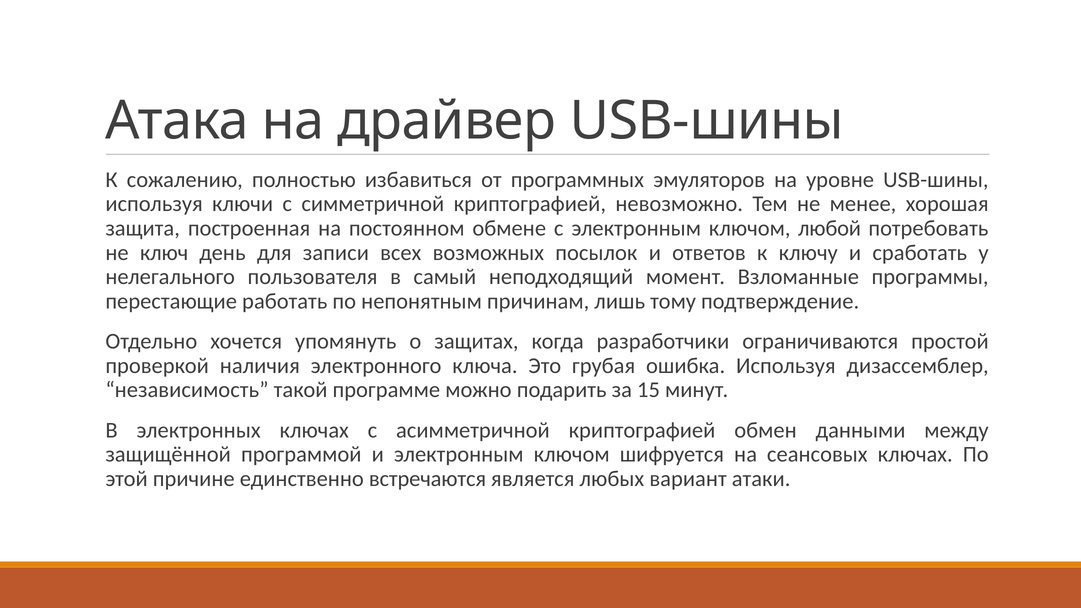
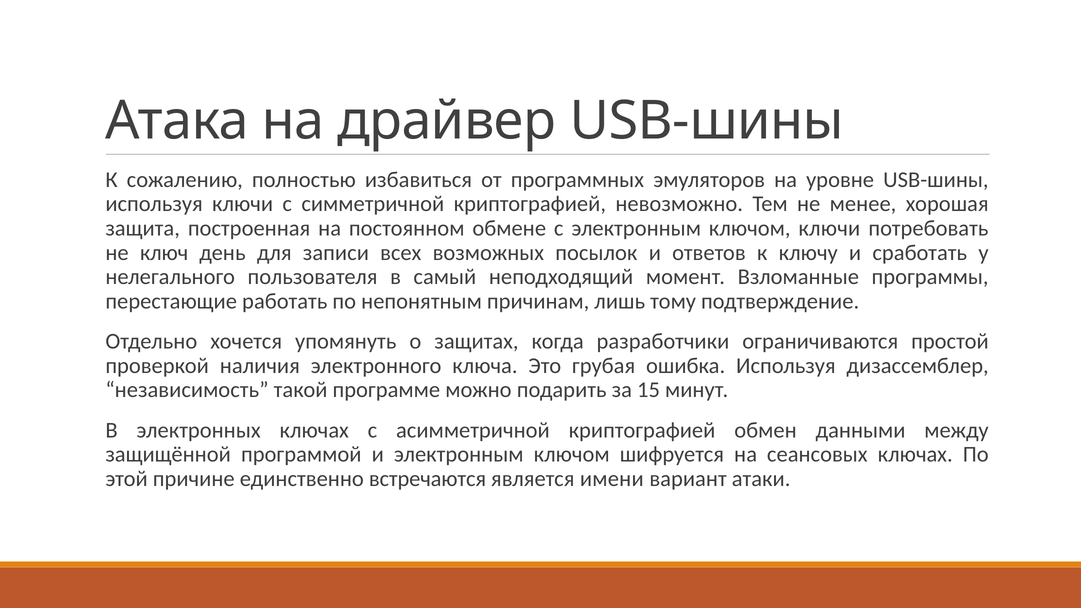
ключом любой: любой -> ключи
любых: любых -> имени
